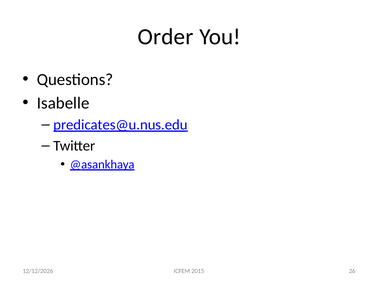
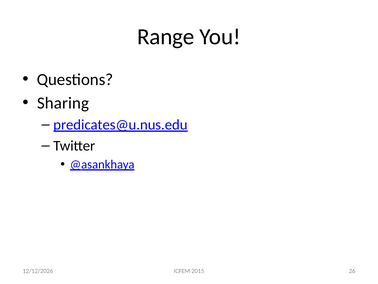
Order: Order -> Range
Isabelle: Isabelle -> Sharing
